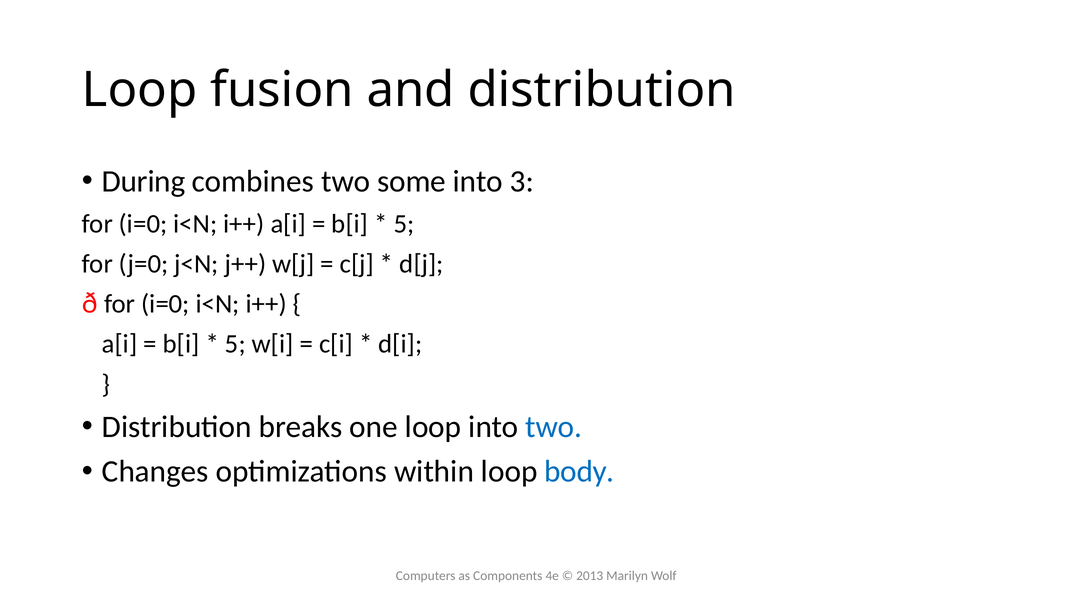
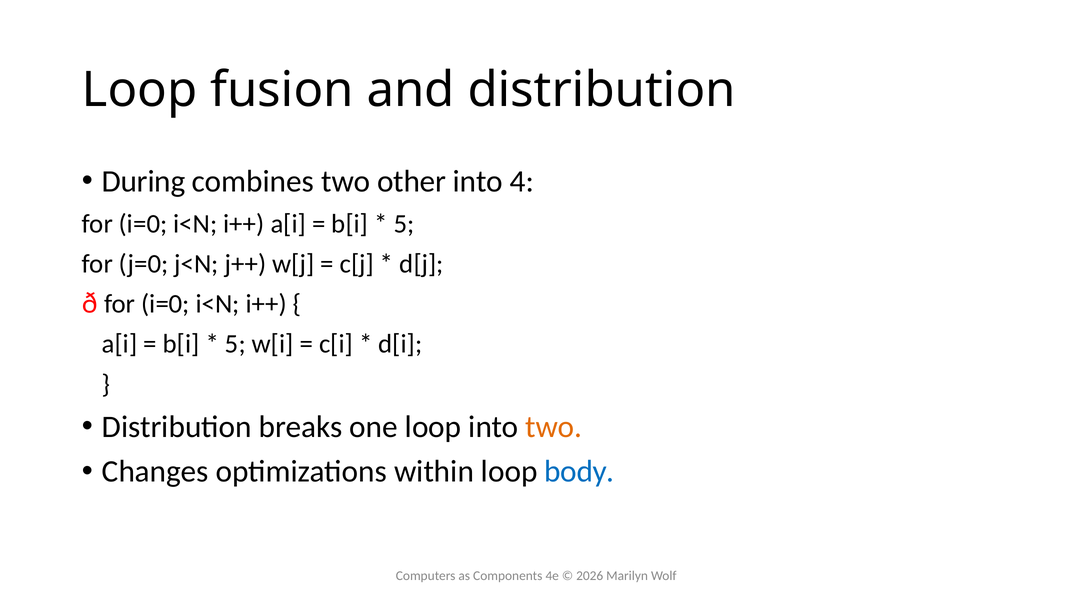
some: some -> other
3: 3 -> 4
two at (554, 427) colour: blue -> orange
2013: 2013 -> 2026
